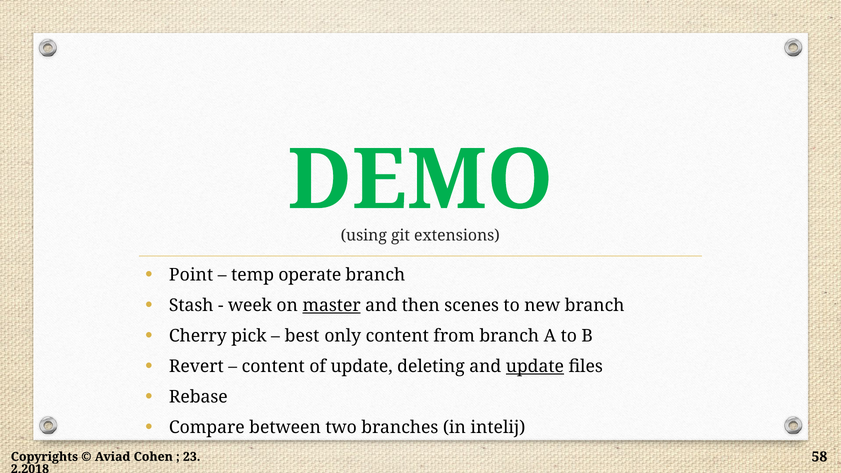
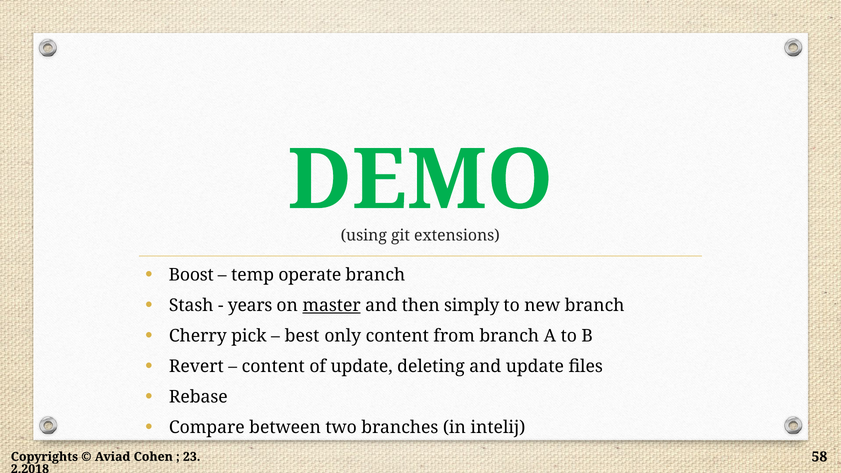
Point: Point -> Boost
week: week -> years
scenes: scenes -> simply
update at (535, 366) underline: present -> none
